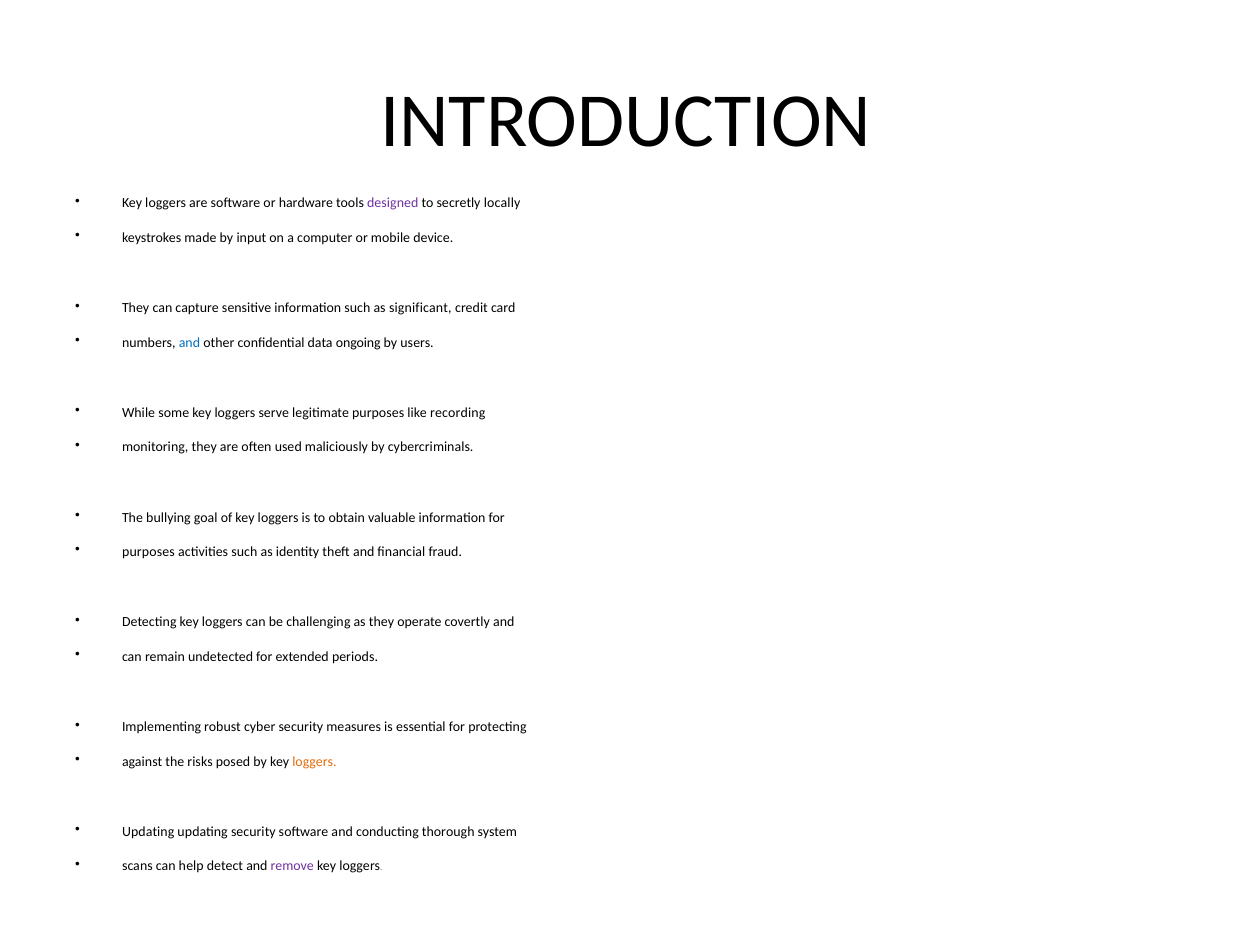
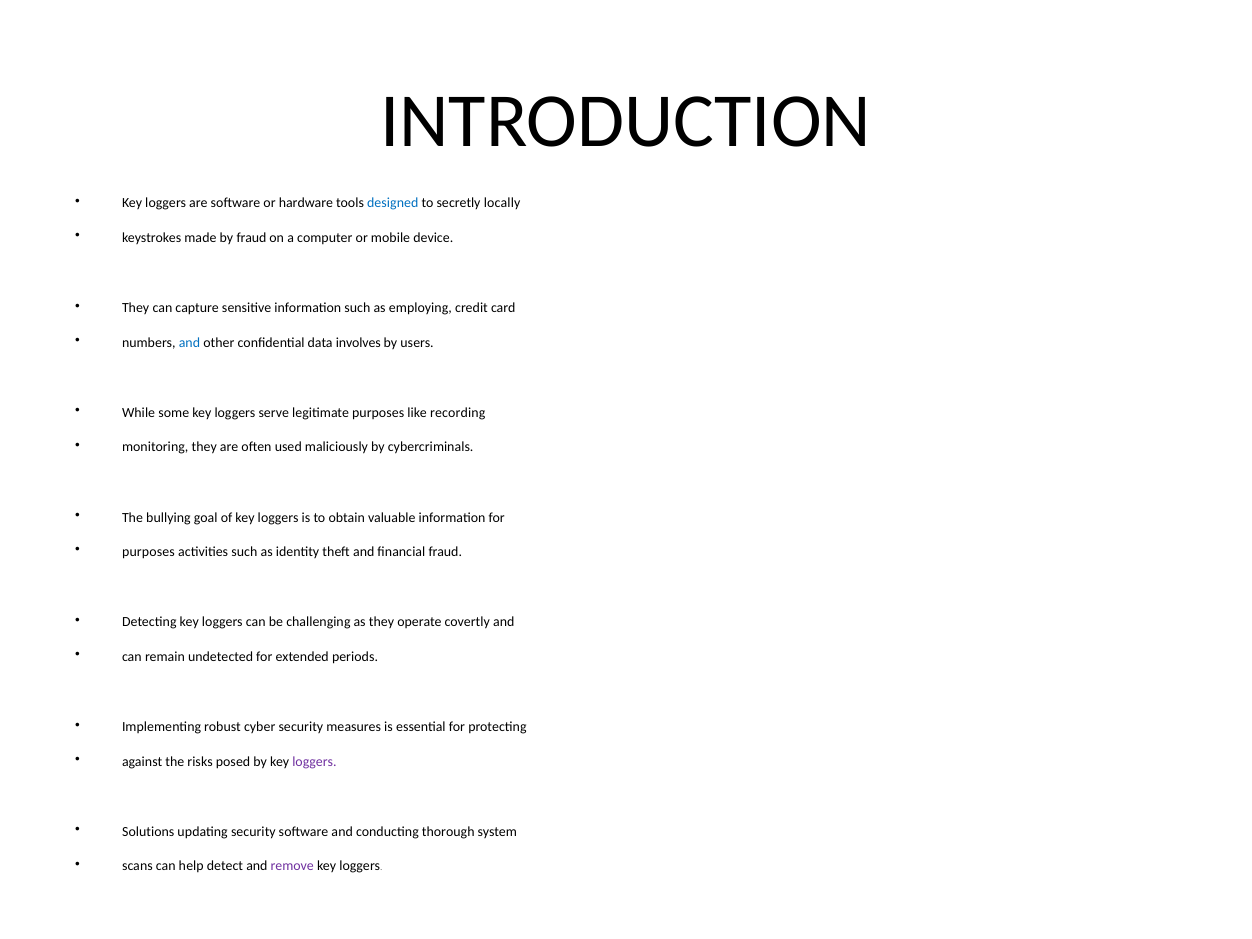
designed colour: purple -> blue
by input: input -> fraud
significant: significant -> employing
ongoing: ongoing -> involves
loggers at (314, 761) colour: orange -> purple
Updating at (148, 832): Updating -> Solutions
